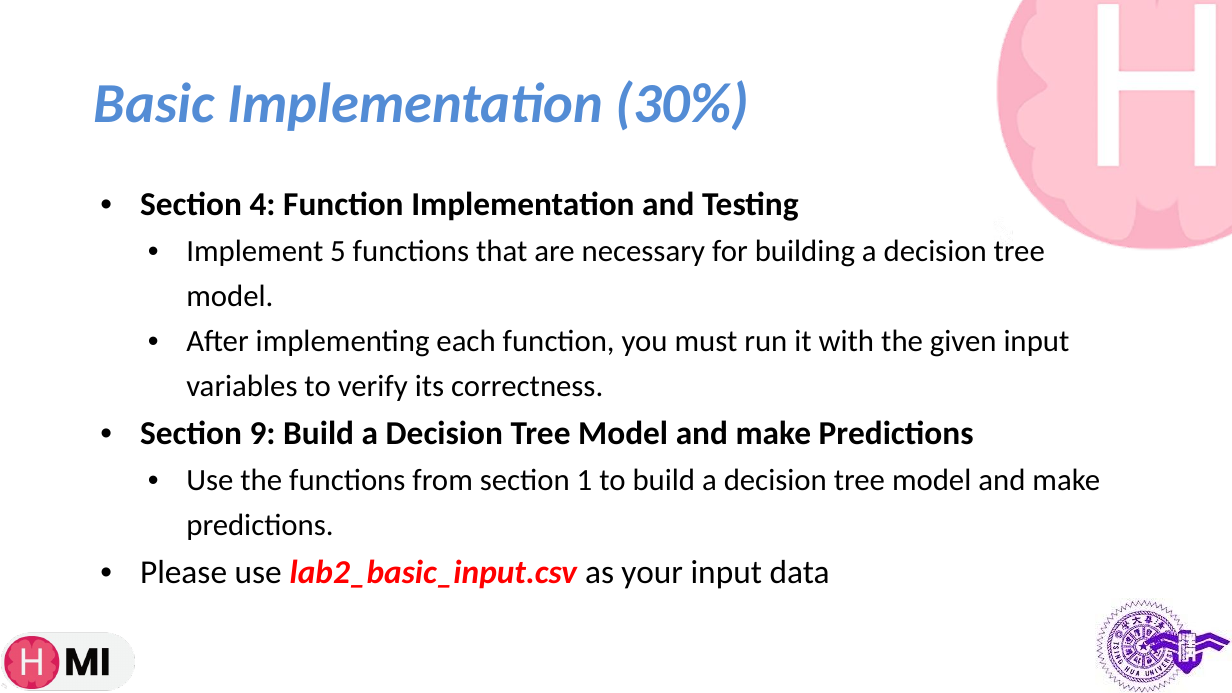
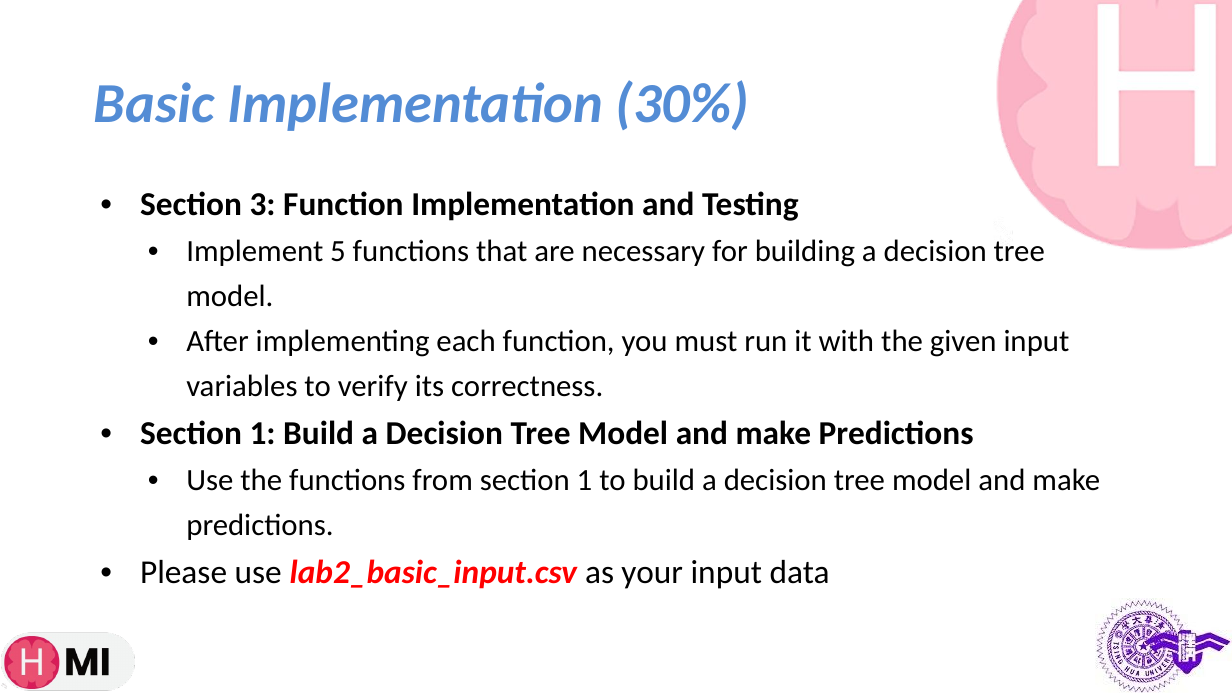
4: 4 -> 3
9 at (263, 434): 9 -> 1
